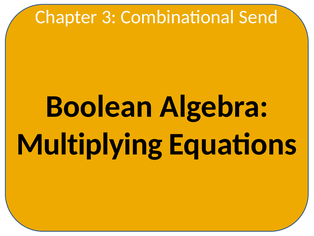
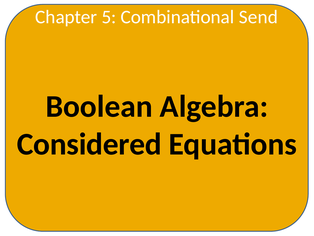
3: 3 -> 5
Multiplying: Multiplying -> Considered
